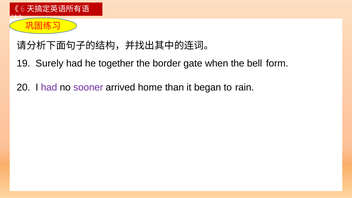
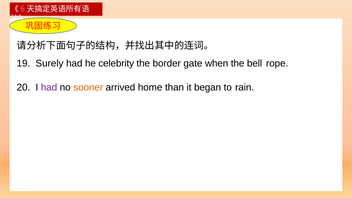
together: together -> celebrity
form: form -> rope
sooner colour: purple -> orange
